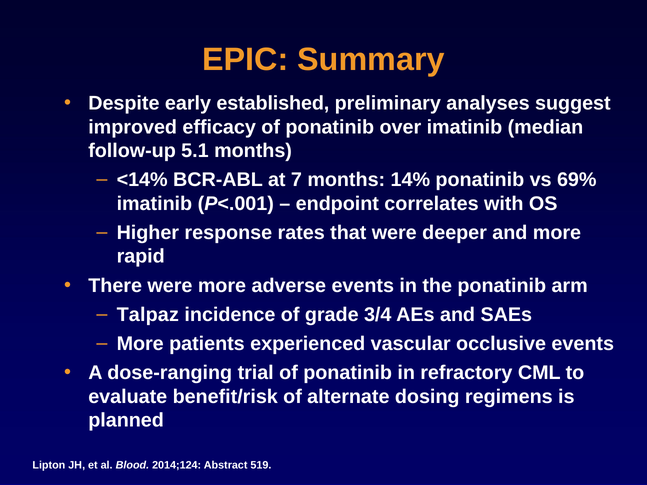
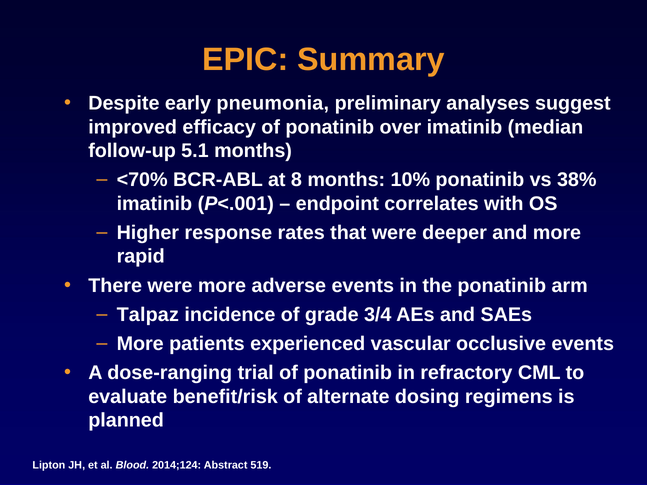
established: established -> pneumonia
<14%: <14% -> <70%
7: 7 -> 8
14%: 14% -> 10%
69%: 69% -> 38%
